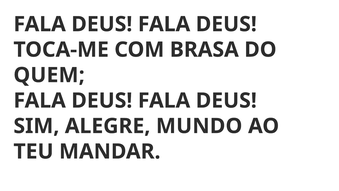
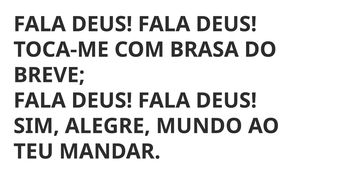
QUEM: QUEM -> BREVE
